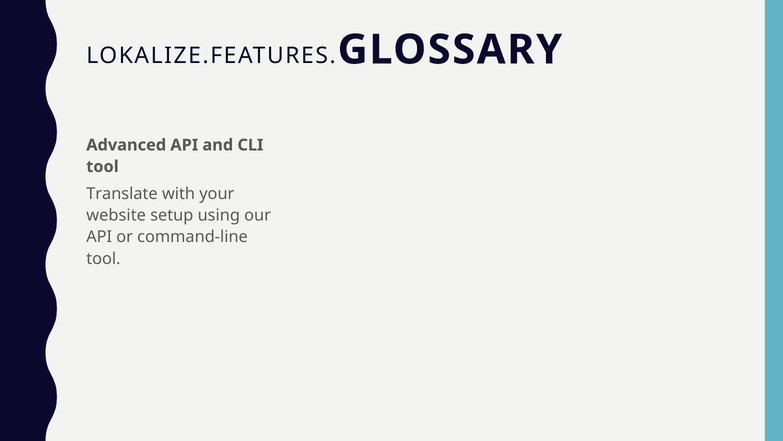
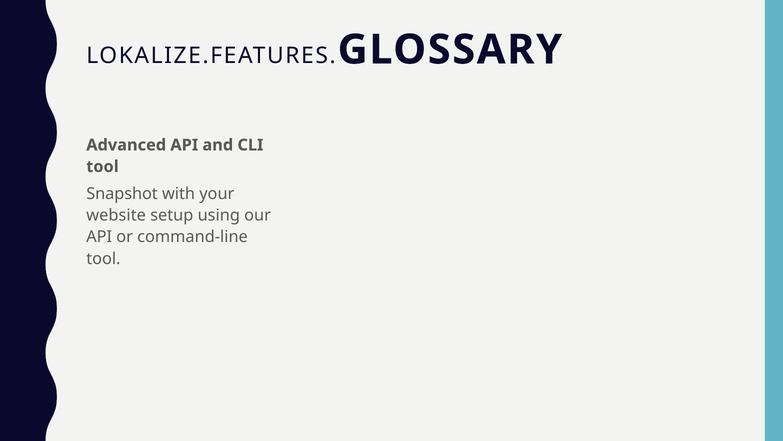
Translate: Translate -> Snapshot
